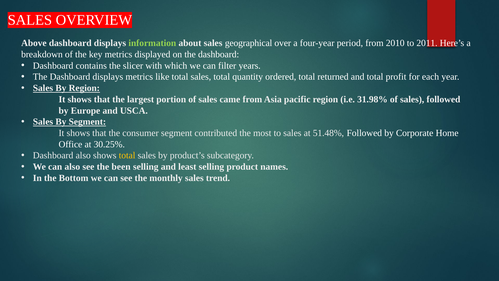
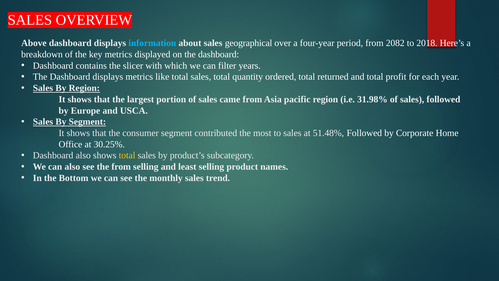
information colour: light green -> light blue
2010: 2010 -> 2082
2011: 2011 -> 2018
the been: been -> from
